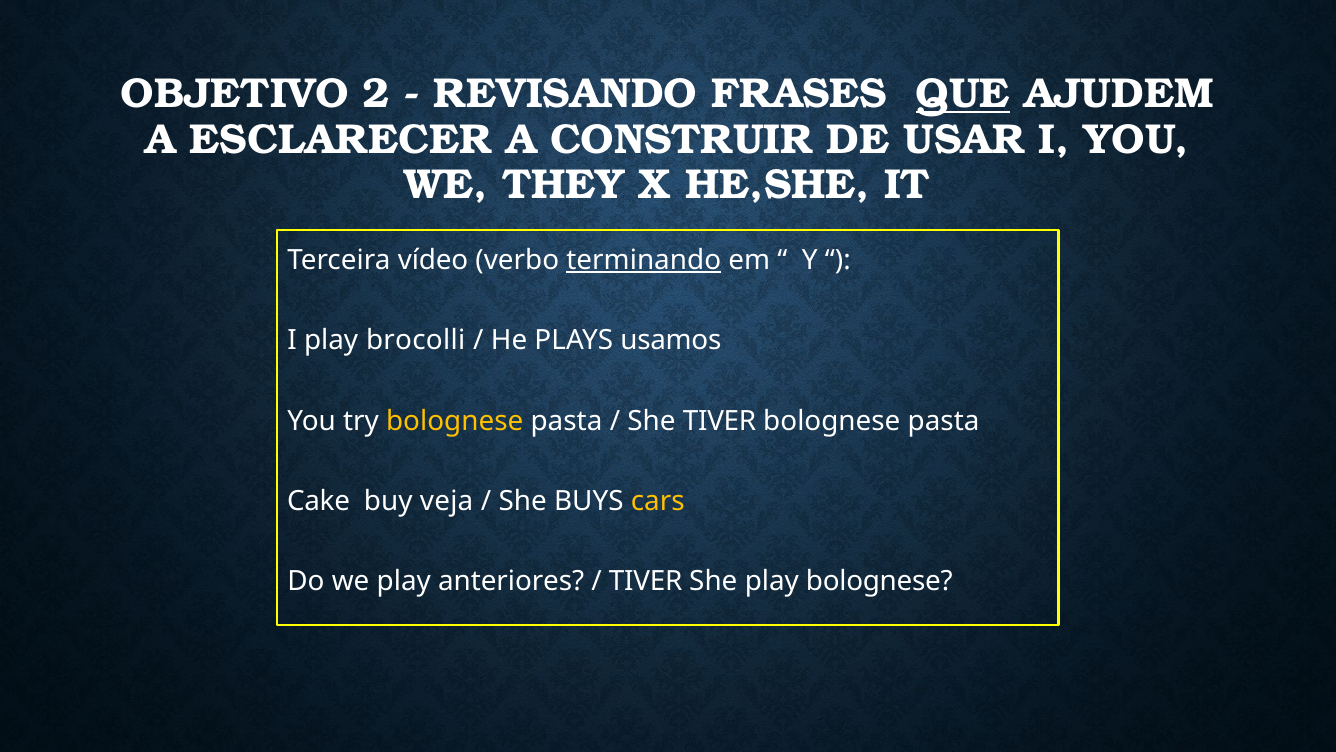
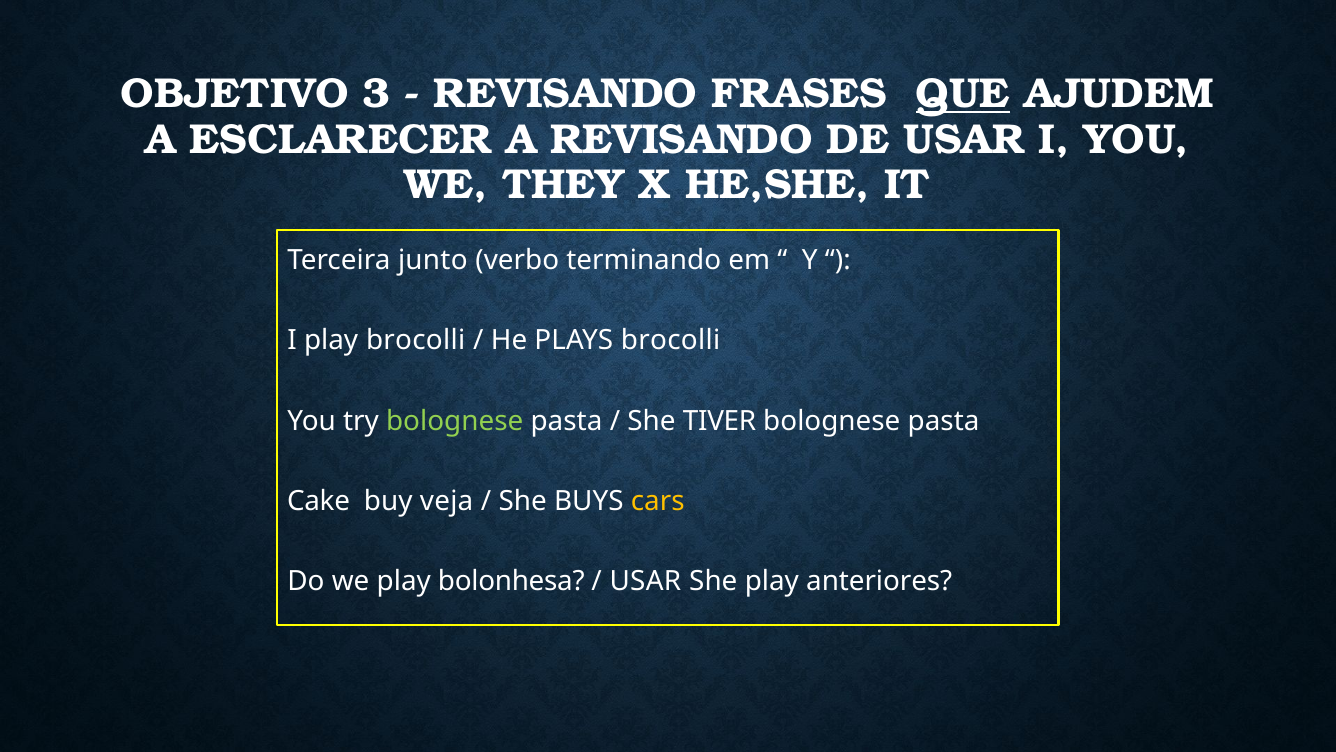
2: 2 -> 3
A CONSTRUIR: CONSTRUIR -> REVISANDO
vídeo: vídeo -> junto
terminando underline: present -> none
PLAYS usamos: usamos -> brocolli
bolognese at (455, 421) colour: yellow -> light green
anteriores: anteriores -> bolonhesa
TIVER at (646, 581): TIVER -> USAR
play bolognese: bolognese -> anteriores
